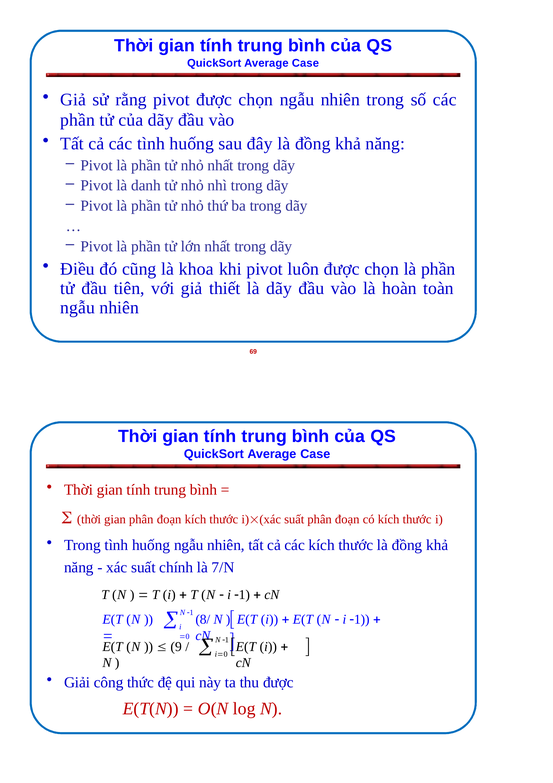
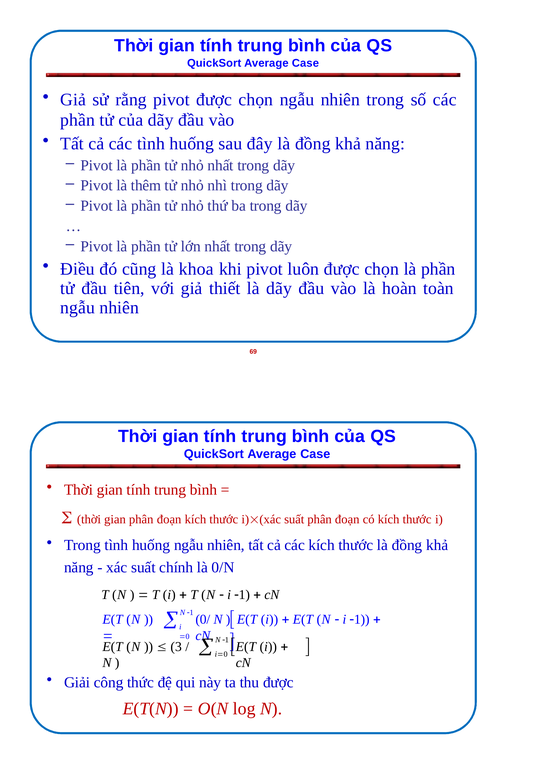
danh: danh -> thêm
7/N: 7/N -> 0/N
8/: 8/ -> 0/
9: 9 -> 3
